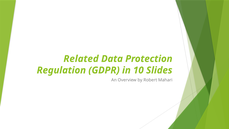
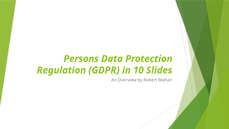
Related: Related -> Persons
